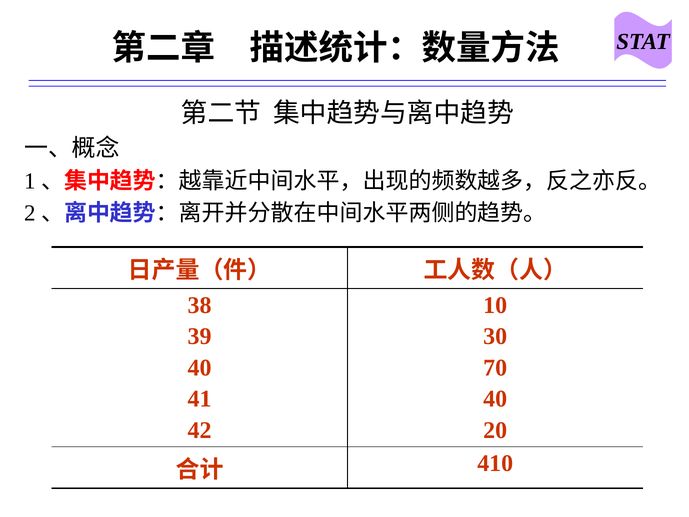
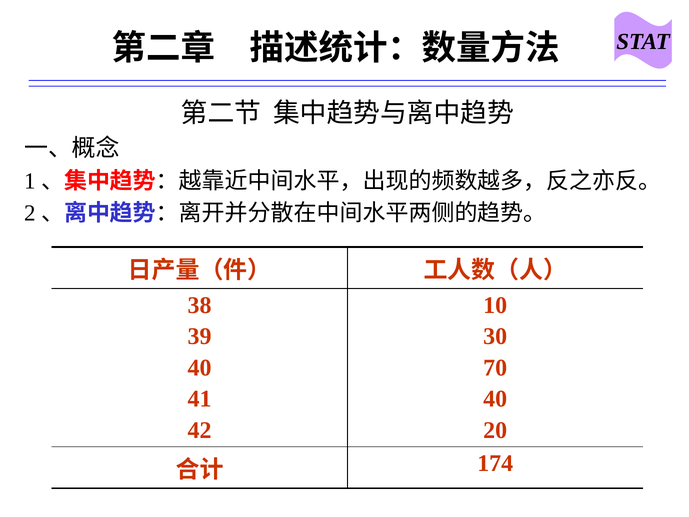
410: 410 -> 174
